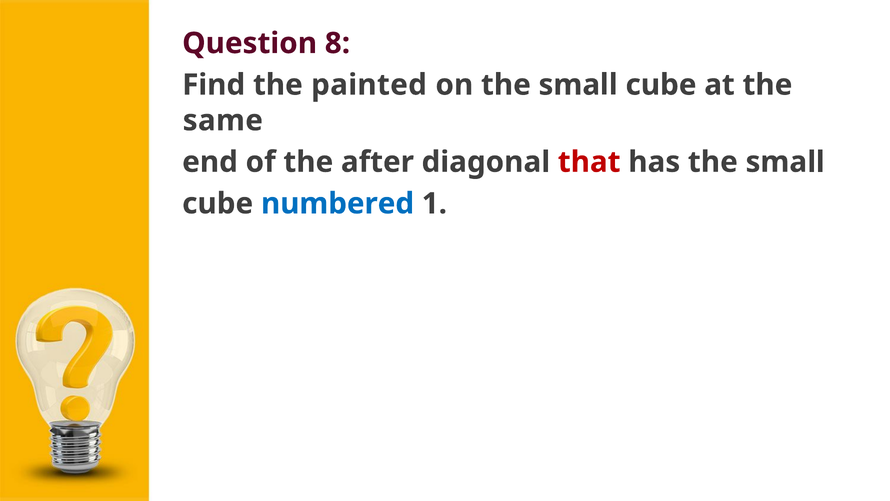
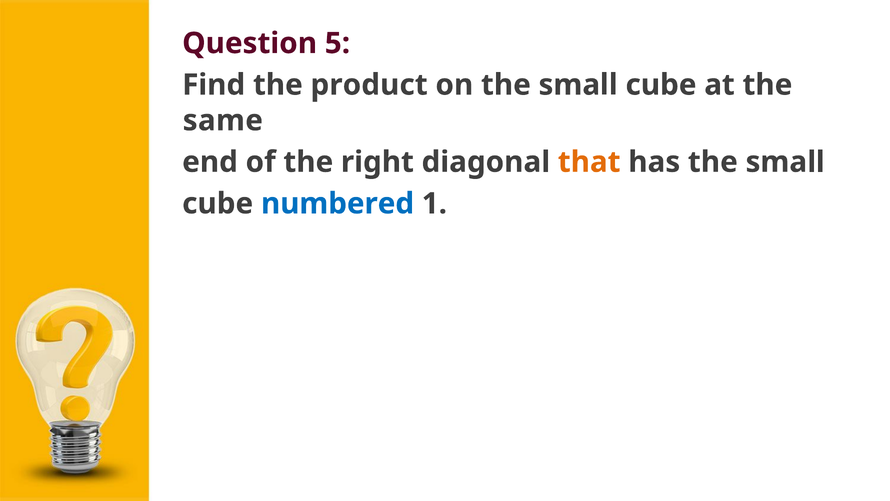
8: 8 -> 5
painted: painted -> product
after: after -> right
that colour: red -> orange
